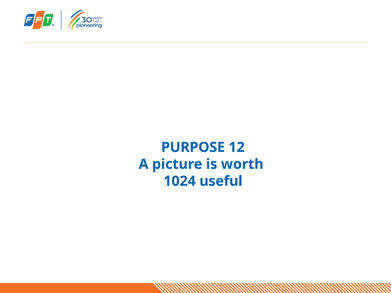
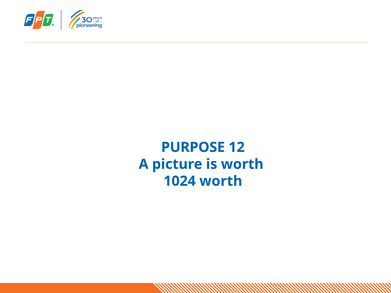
1024 useful: useful -> worth
